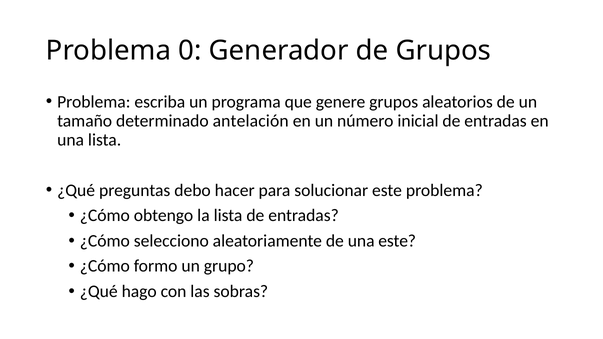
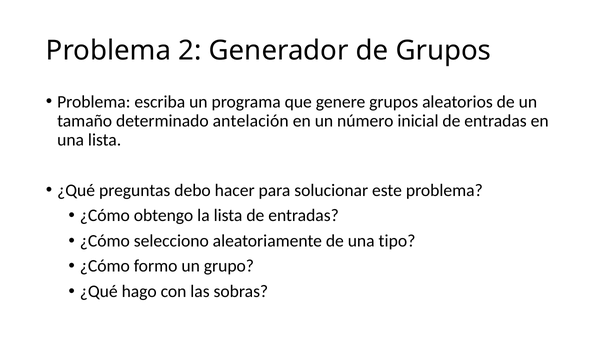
0: 0 -> 2
una este: este -> tipo
